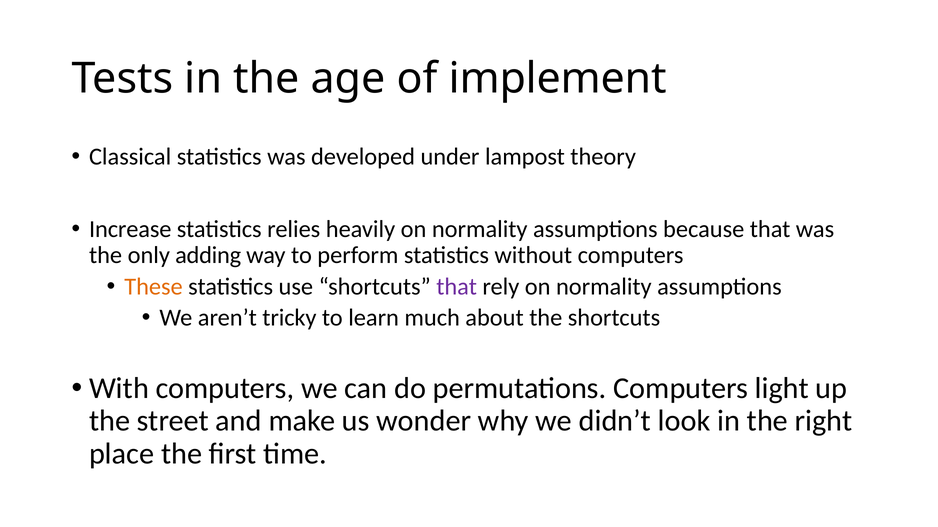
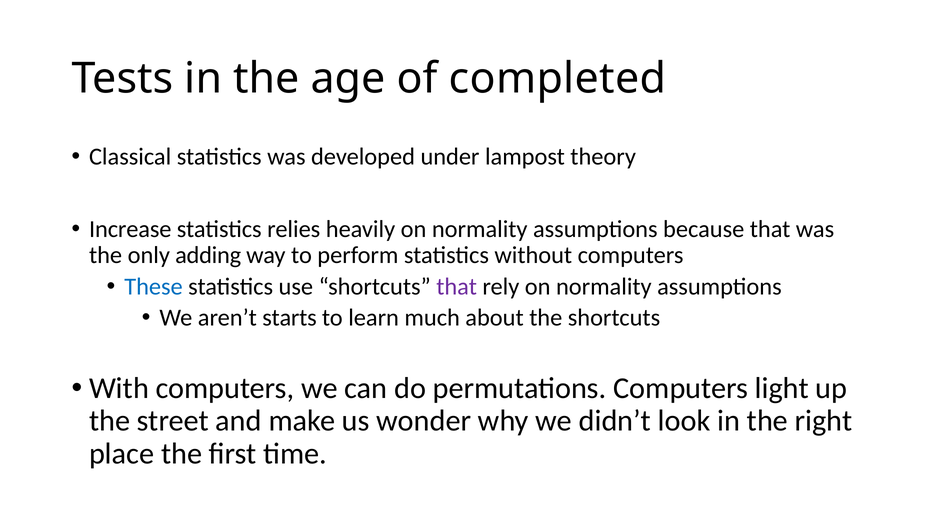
implement: implement -> completed
These colour: orange -> blue
tricky: tricky -> starts
